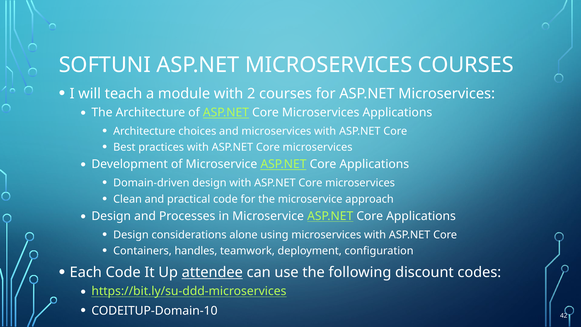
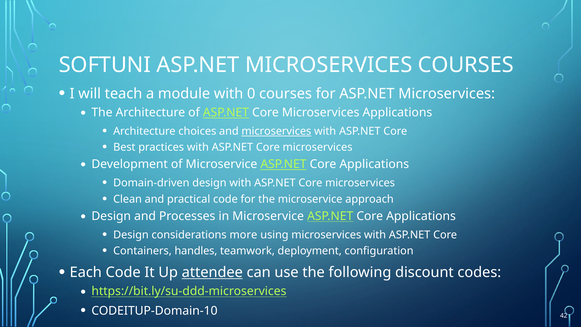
2: 2 -> 0
microservices at (276, 131) underline: none -> present
alone: alone -> more
